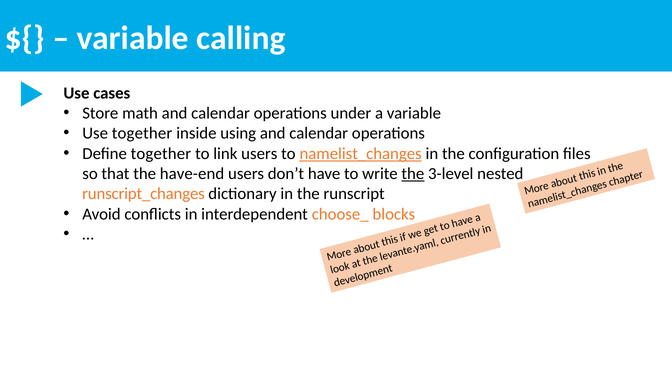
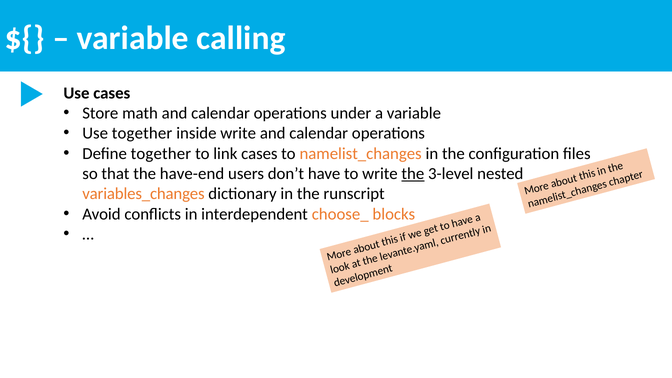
inside using: using -> write
link users: users -> cases
namelist_changes underline: present -> none
runscript_changes: runscript_changes -> variables_changes
